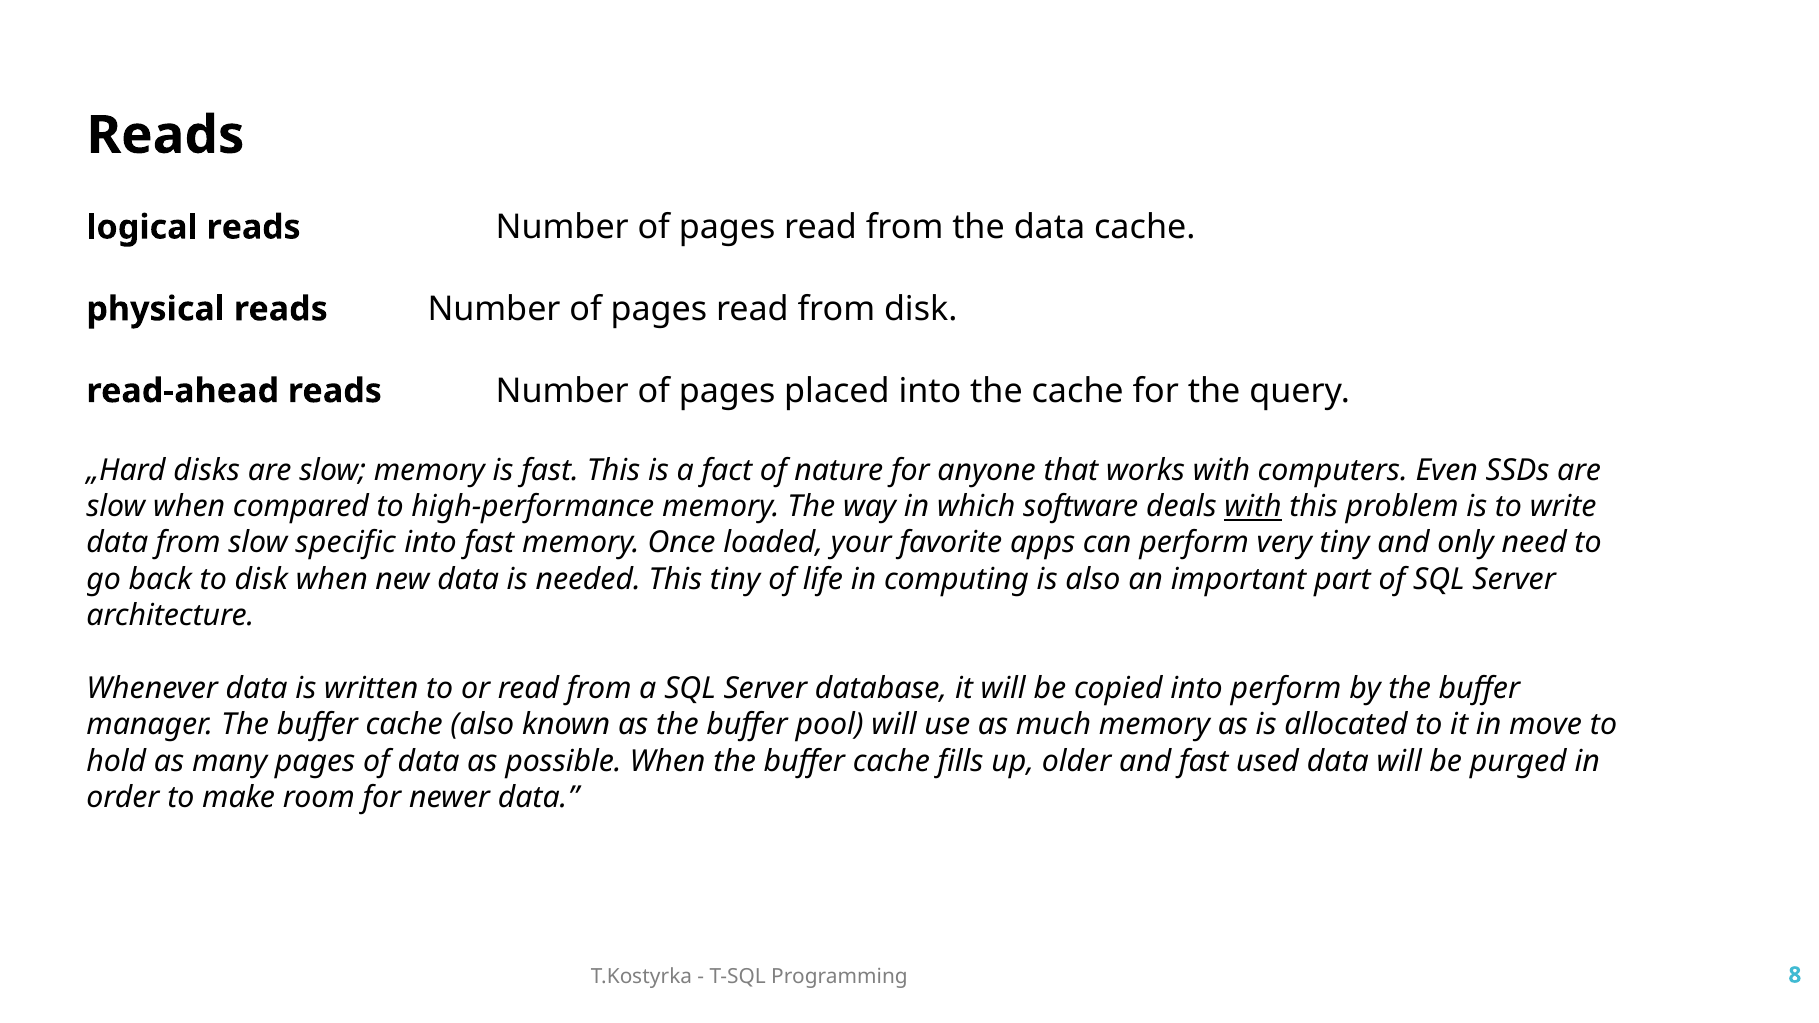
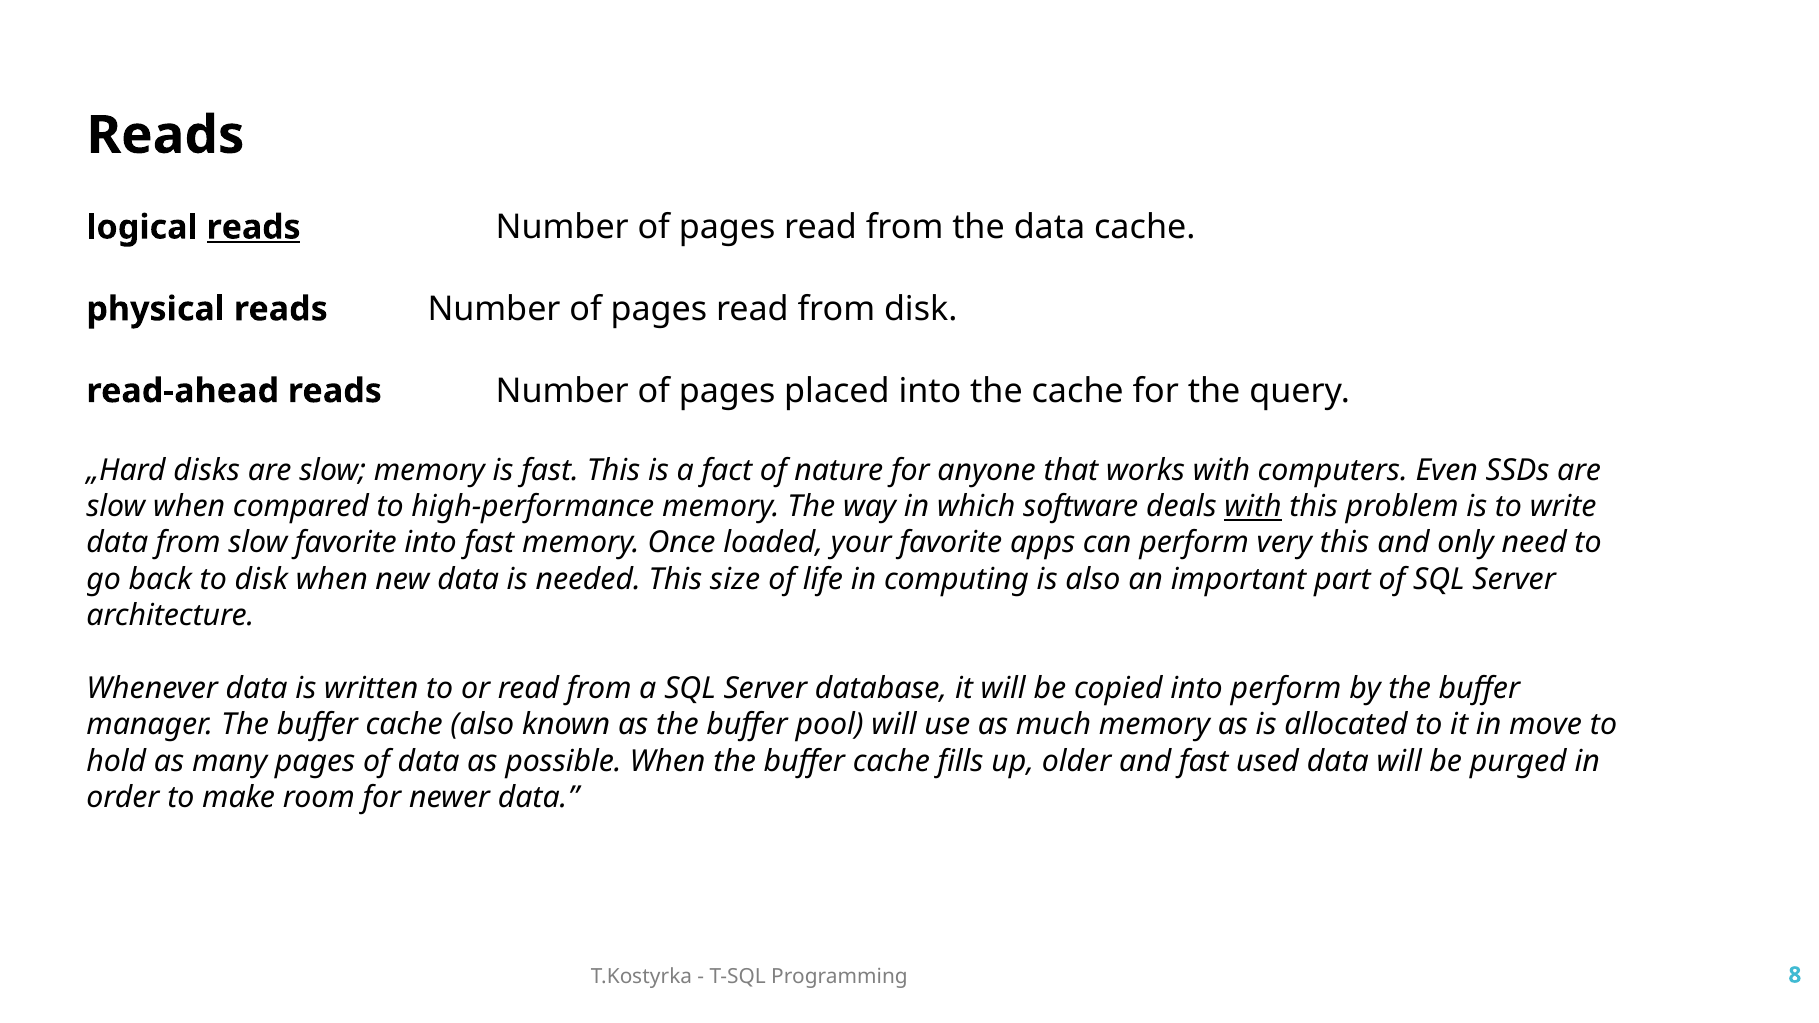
reads at (254, 227) underline: none -> present
slow specific: specific -> favorite
very tiny: tiny -> this
This tiny: tiny -> size
